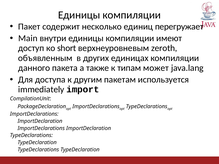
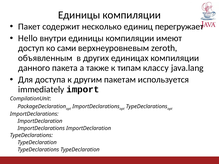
Main: Main -> Hello
short: short -> сами
может: может -> классу
